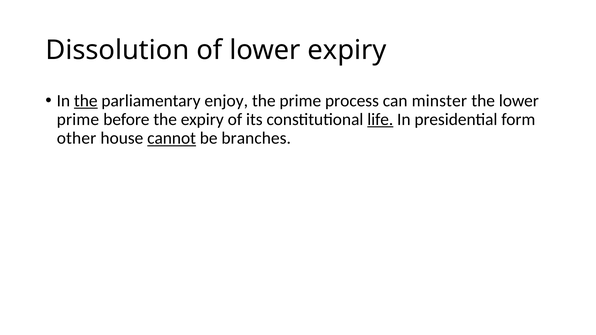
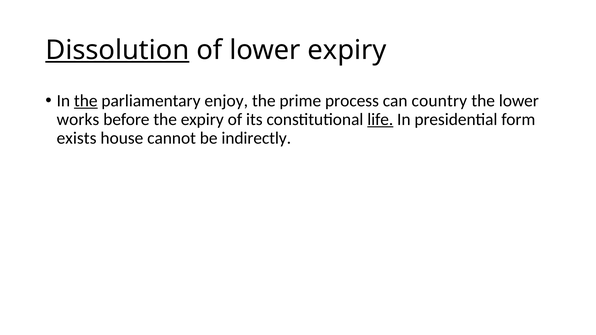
Dissolution underline: none -> present
minster: minster -> country
prime at (78, 120): prime -> works
other: other -> exists
cannot underline: present -> none
branches: branches -> indirectly
